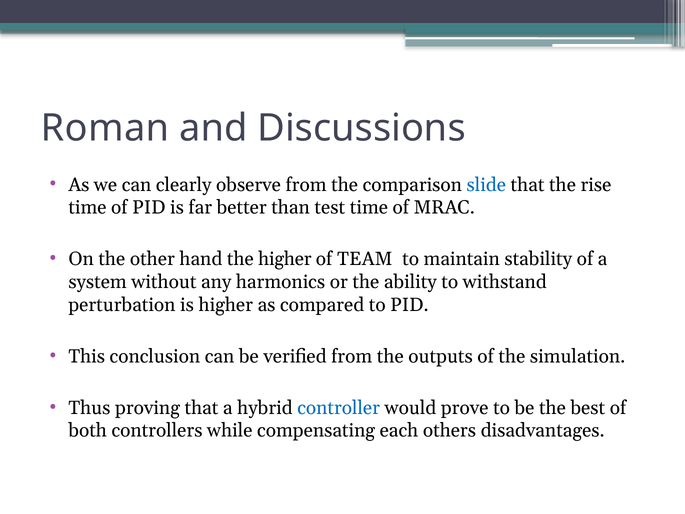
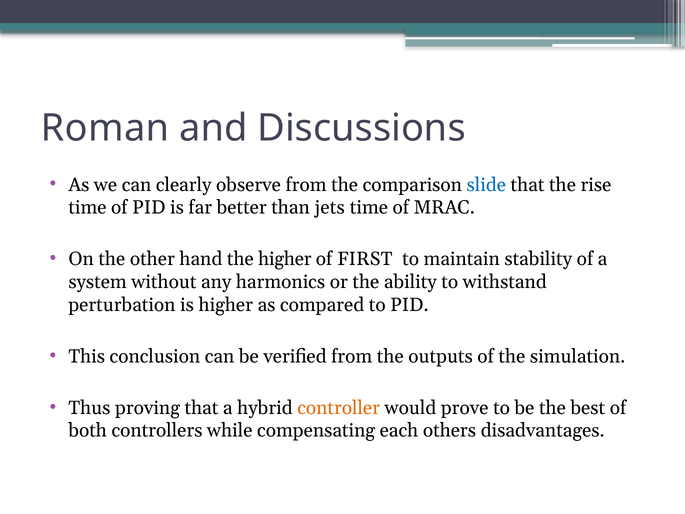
test: test -> jets
TEAM: TEAM -> FIRST
controller colour: blue -> orange
